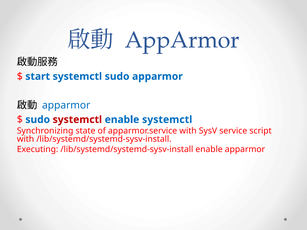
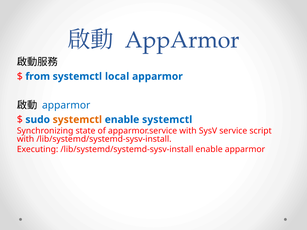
start: start -> from
systemctl sudo: sudo -> local
systemctl at (77, 120) colour: red -> orange
